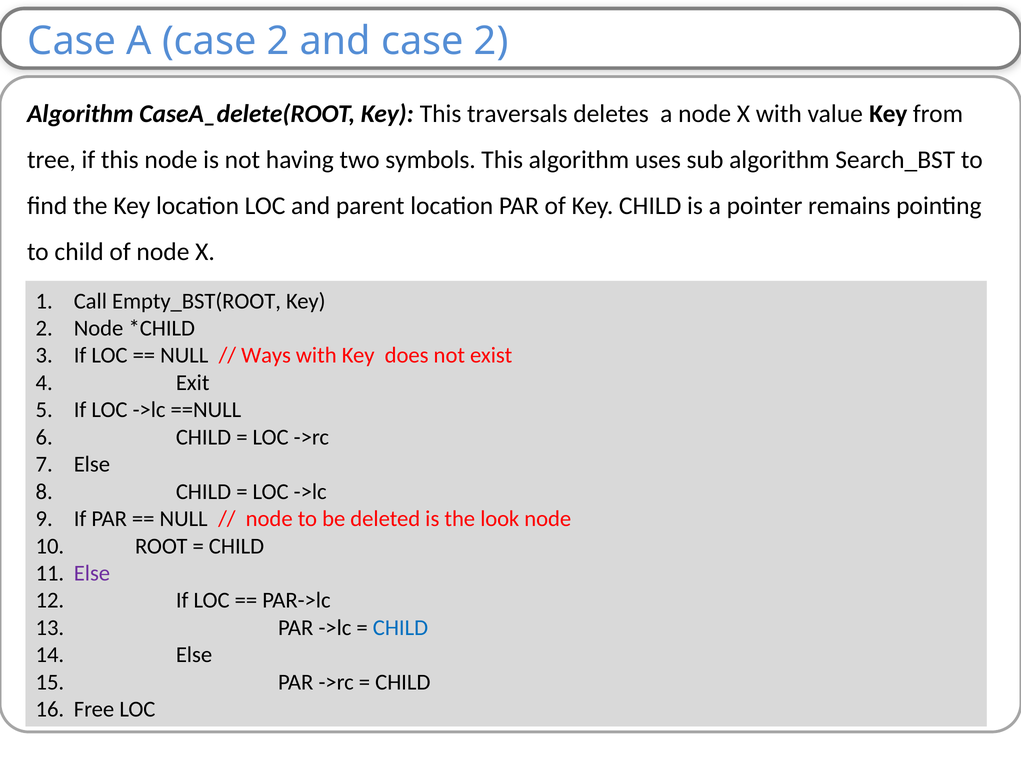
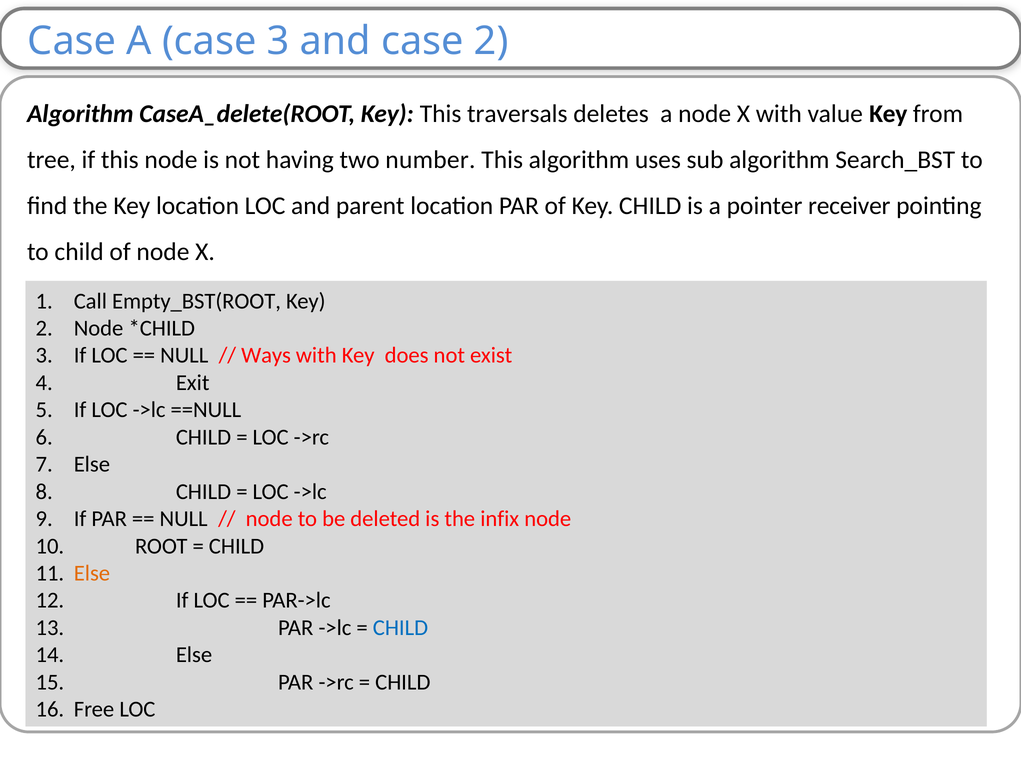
A case 2: 2 -> 3
symbols: symbols -> number
remains: remains -> receiver
look: look -> infix
Else at (92, 573) colour: purple -> orange
